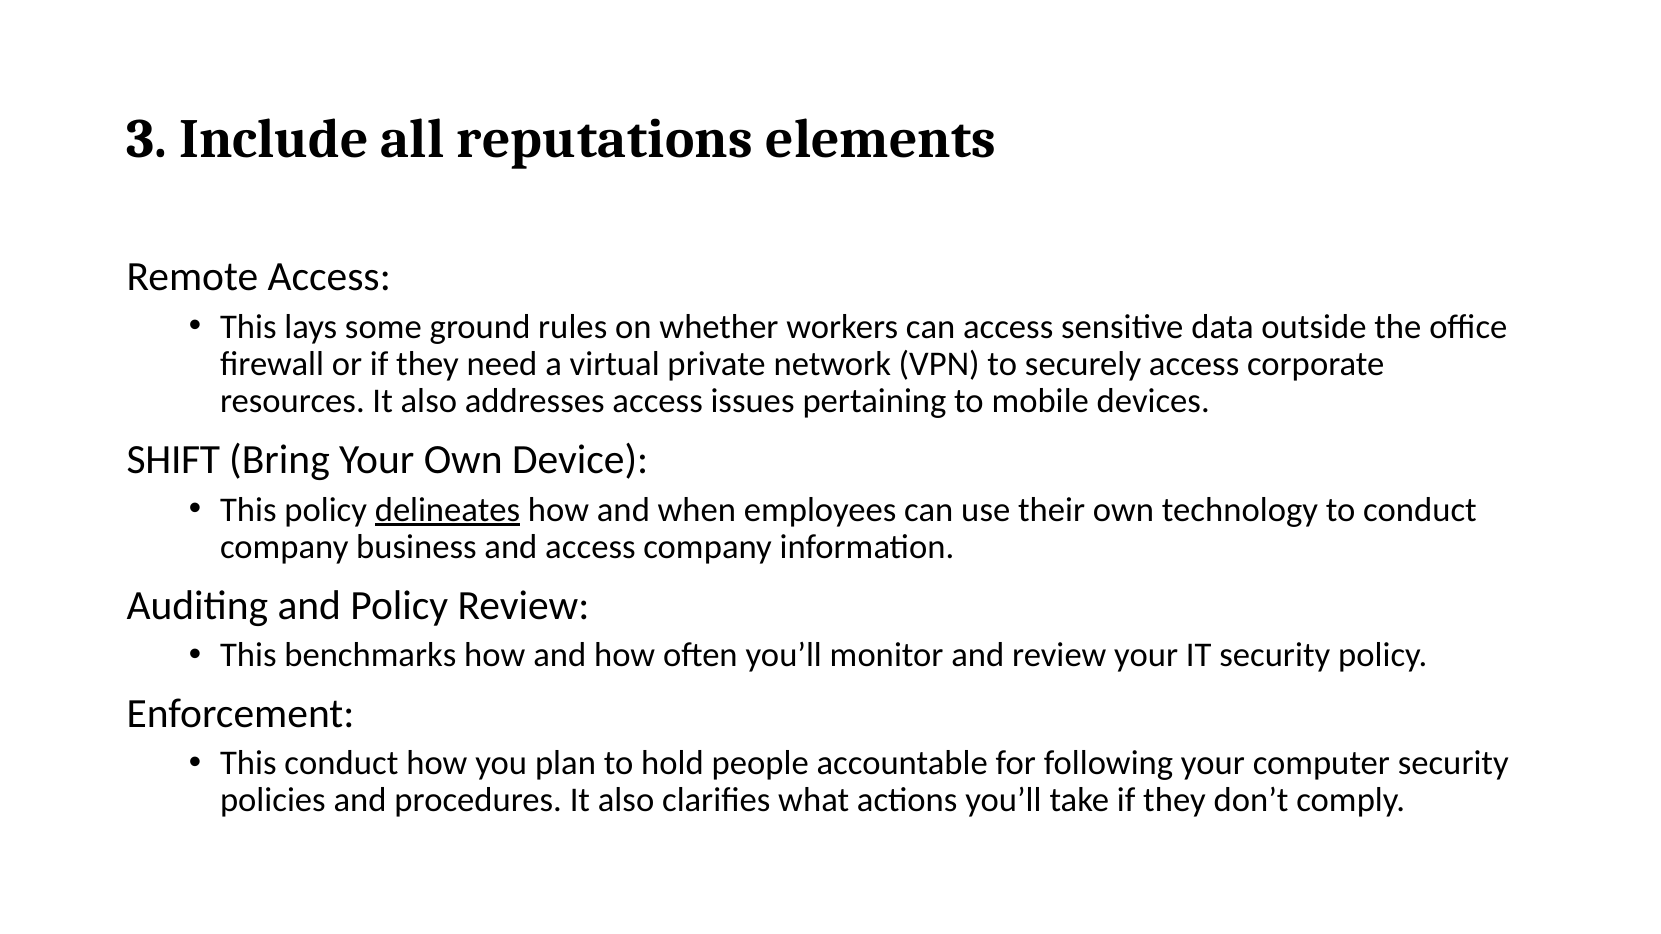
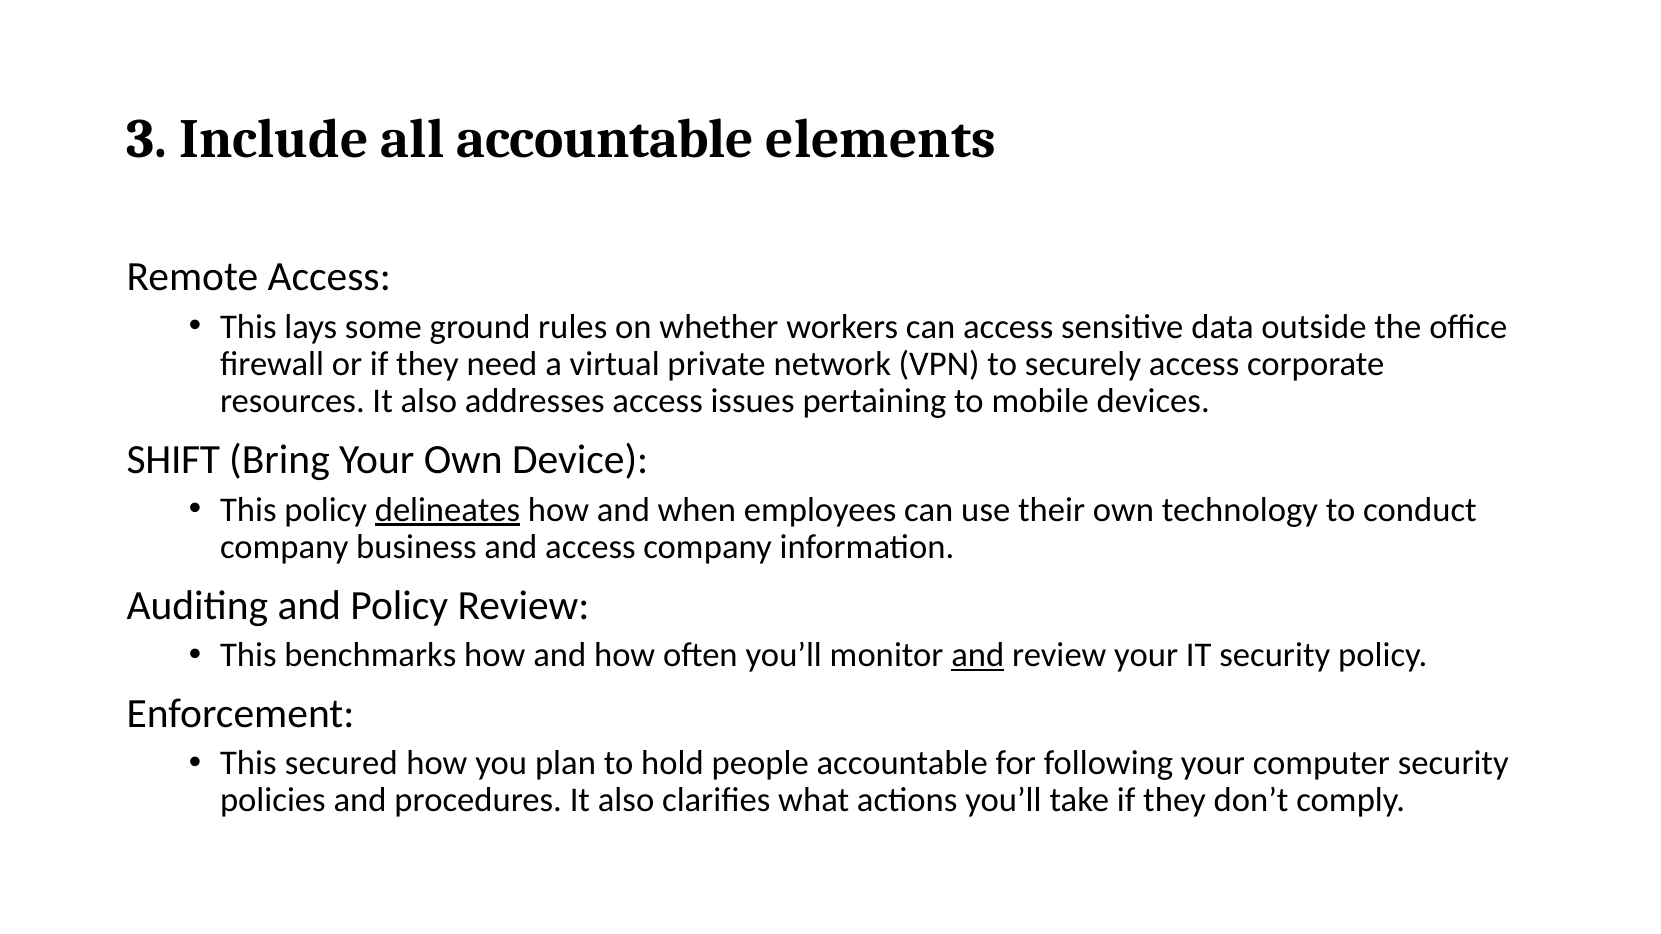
all reputations: reputations -> accountable
and at (978, 655) underline: none -> present
This conduct: conduct -> secured
